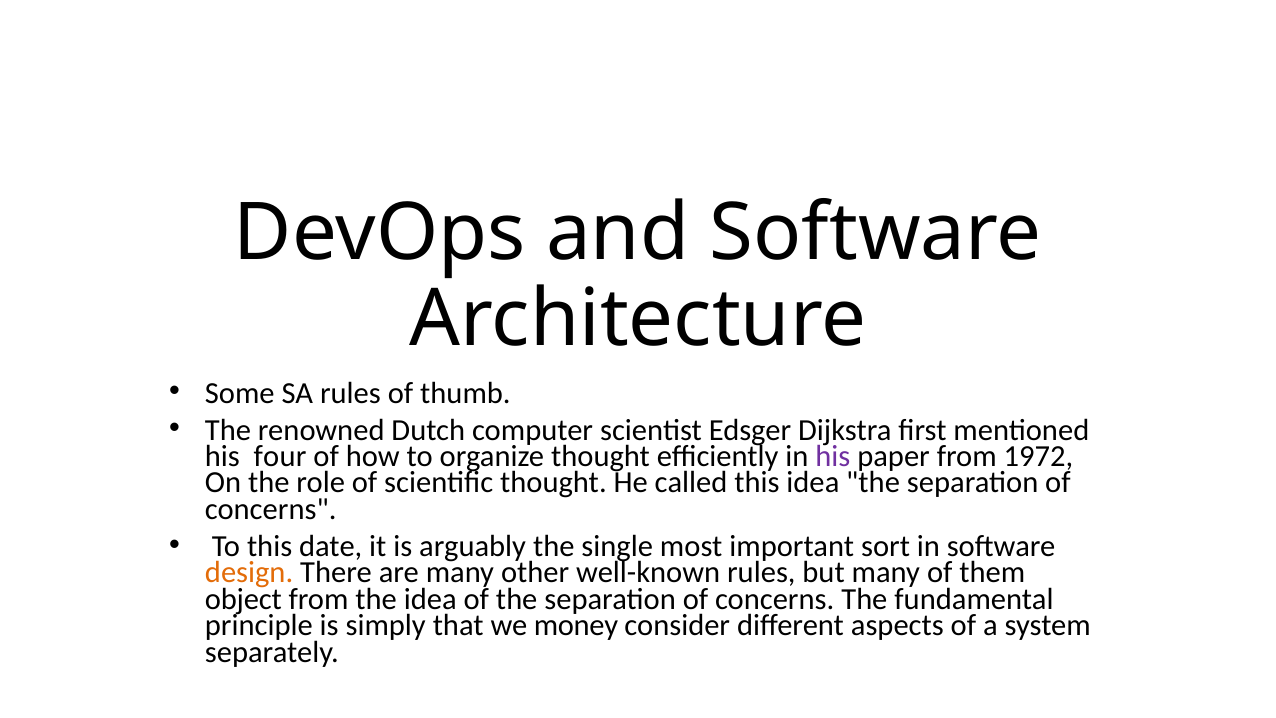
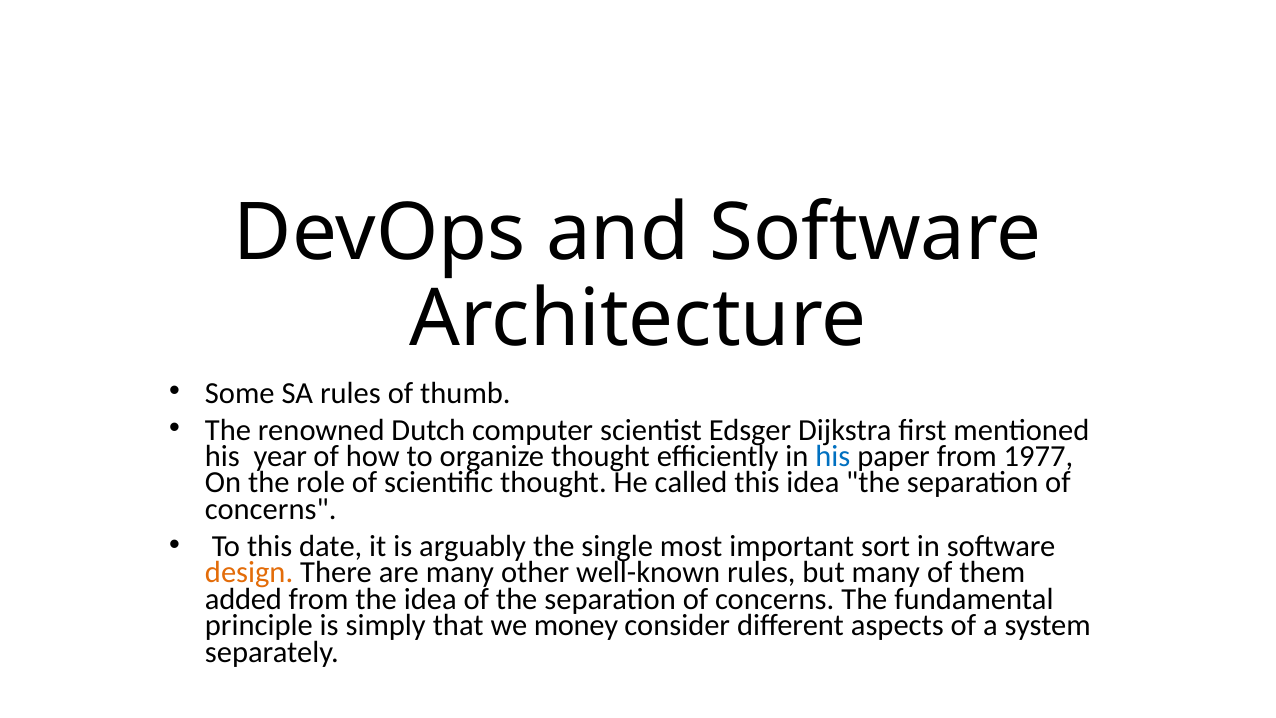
four: four -> year
his at (833, 456) colour: purple -> blue
1972: 1972 -> 1977
object: object -> added
